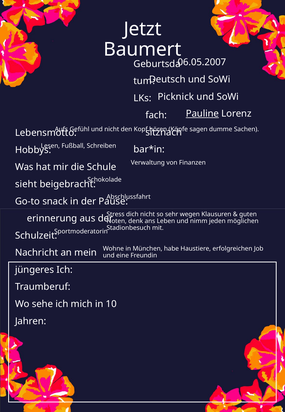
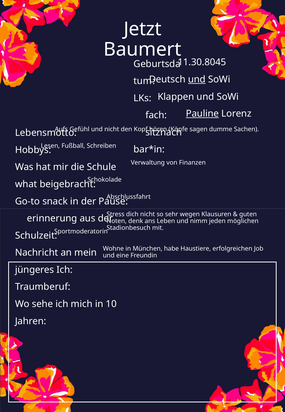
06.05.2007: 06.05.2007 -> 11.30.8045
und at (197, 79) underline: none -> present
Picknick: Picknick -> Klappen
sieht: sieht -> what
